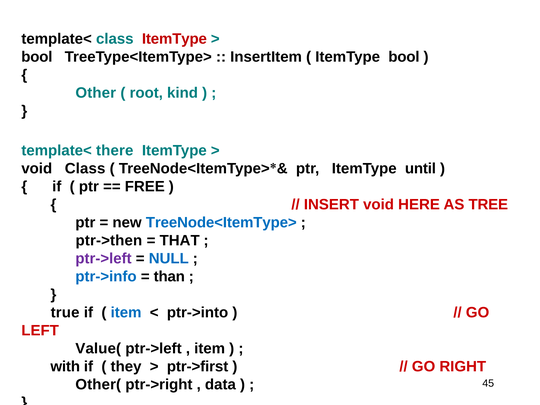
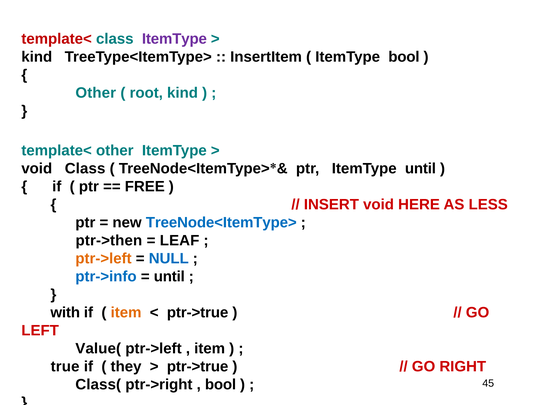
template< at (57, 39) colour: black -> red
ItemType at (174, 39) colour: red -> purple
bool at (37, 57): bool -> kind
template< there: there -> other
TREE: TREE -> LESS
THAT: THAT -> LEAF
ptr->left at (104, 259) colour: purple -> orange
than at (169, 277): than -> until
true: true -> with
item at (126, 313) colour: blue -> orange
ptr->into at (198, 313): ptr->into -> ptr->true
with: with -> true
ptr->first at (198, 367): ptr->first -> ptr->true
Other(: Other( -> Class(
data at (220, 385): data -> bool
